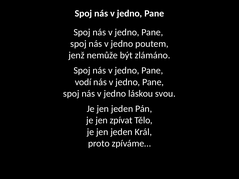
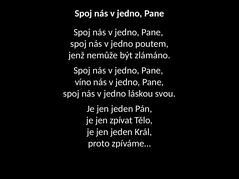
vodí: vodí -> víno
